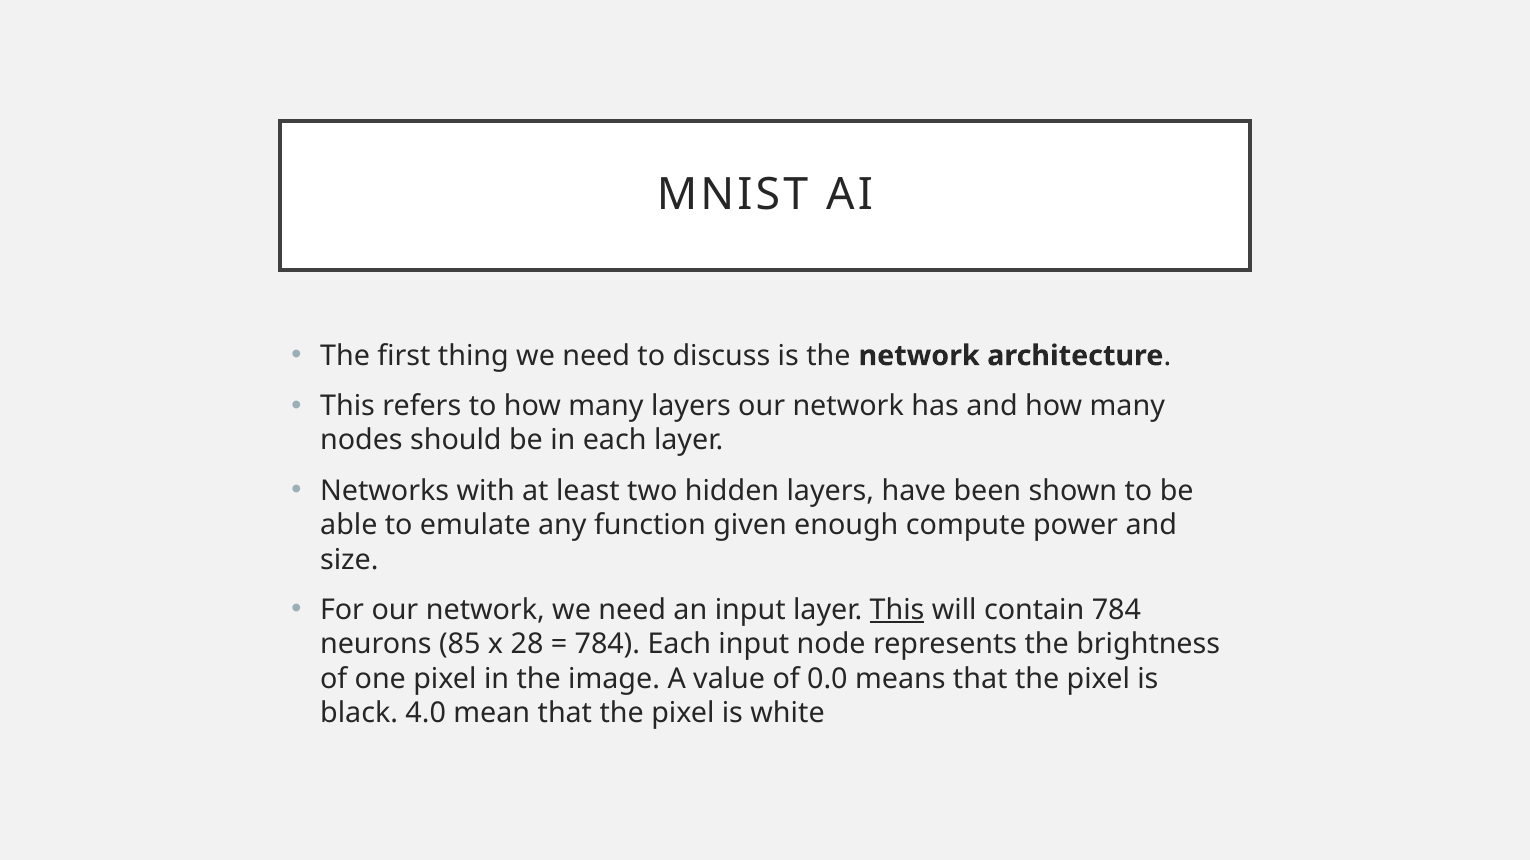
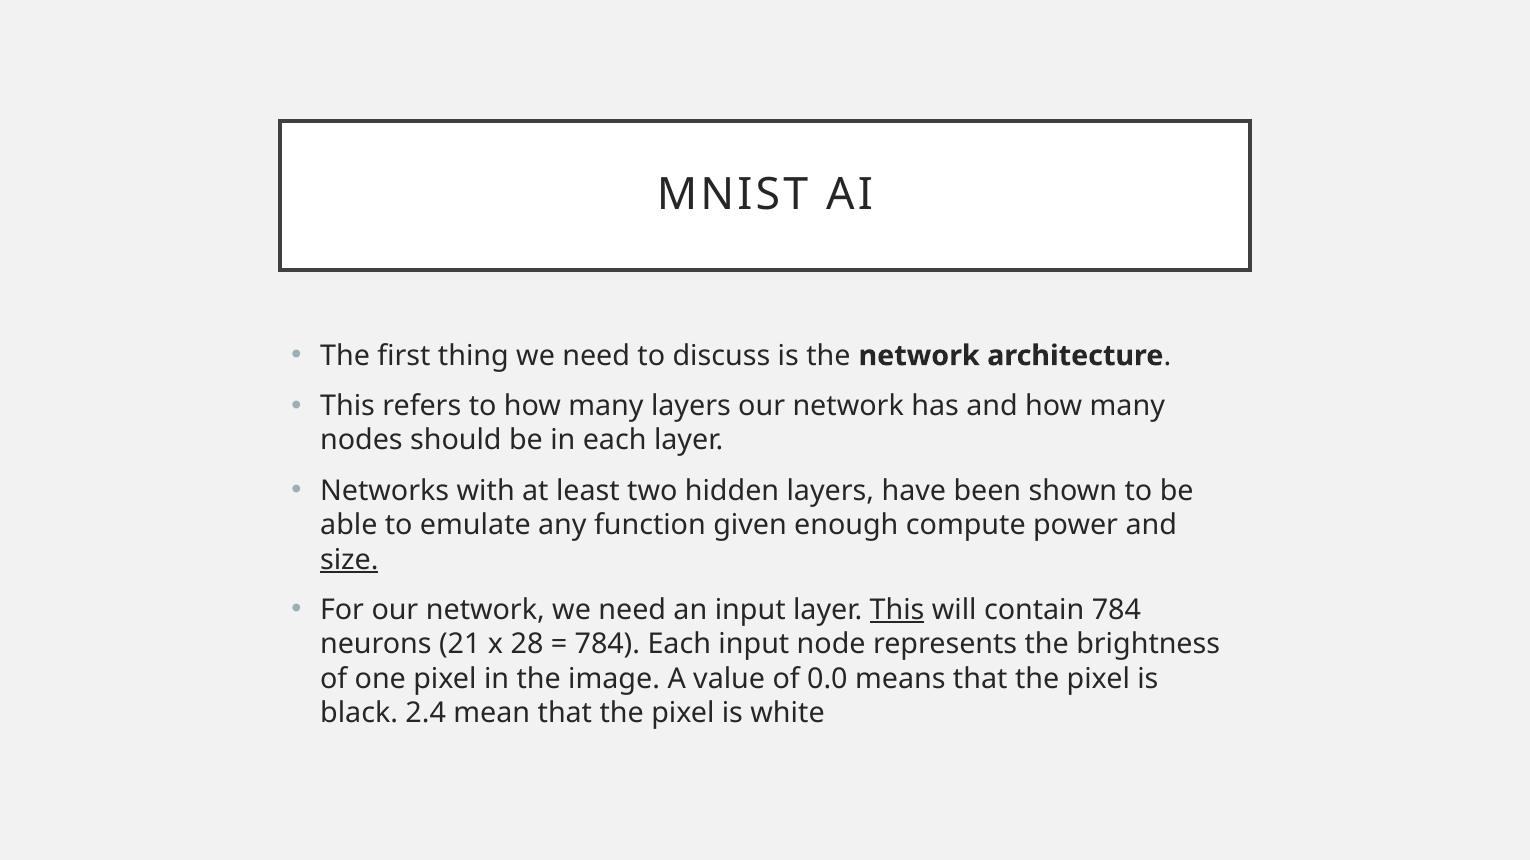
size underline: none -> present
85: 85 -> 21
4.0: 4.0 -> 2.4
